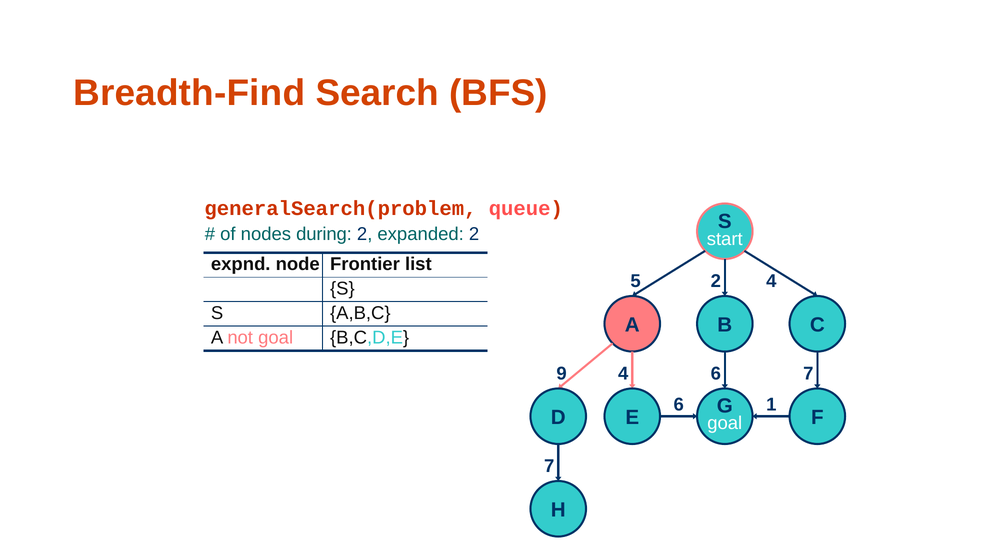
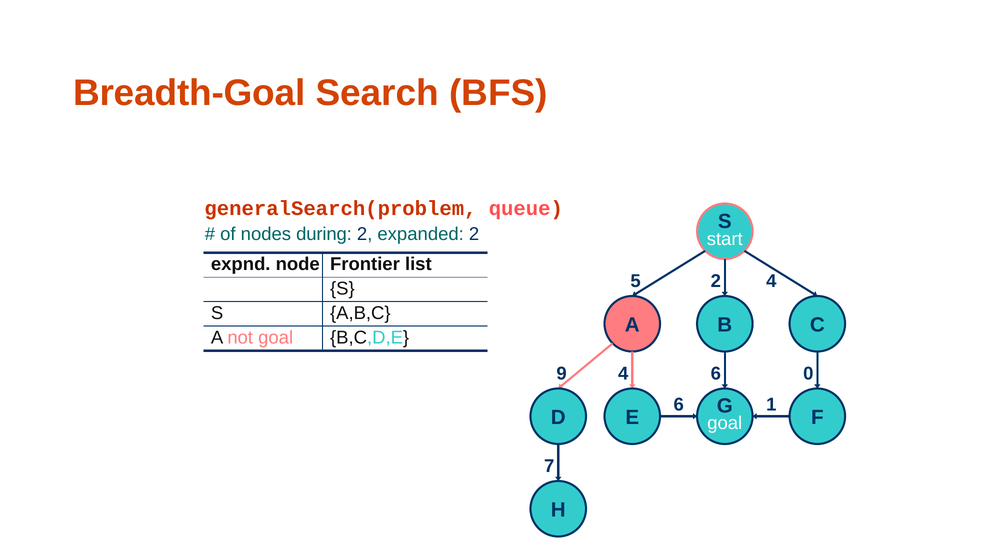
Breadth-Find: Breadth-Find -> Breadth-Goal
6 7: 7 -> 0
